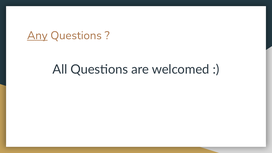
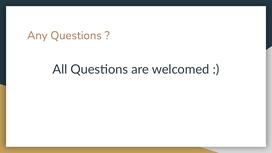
Any underline: present -> none
